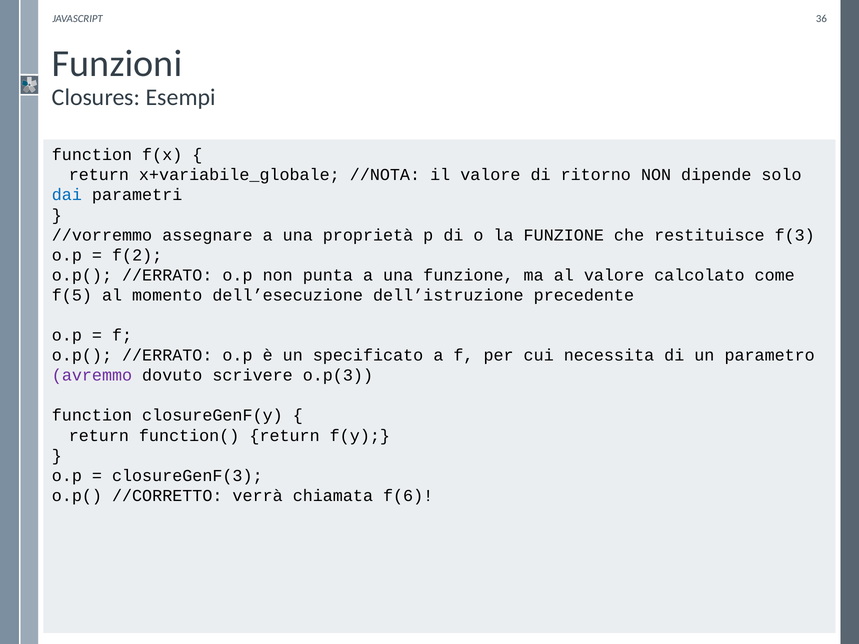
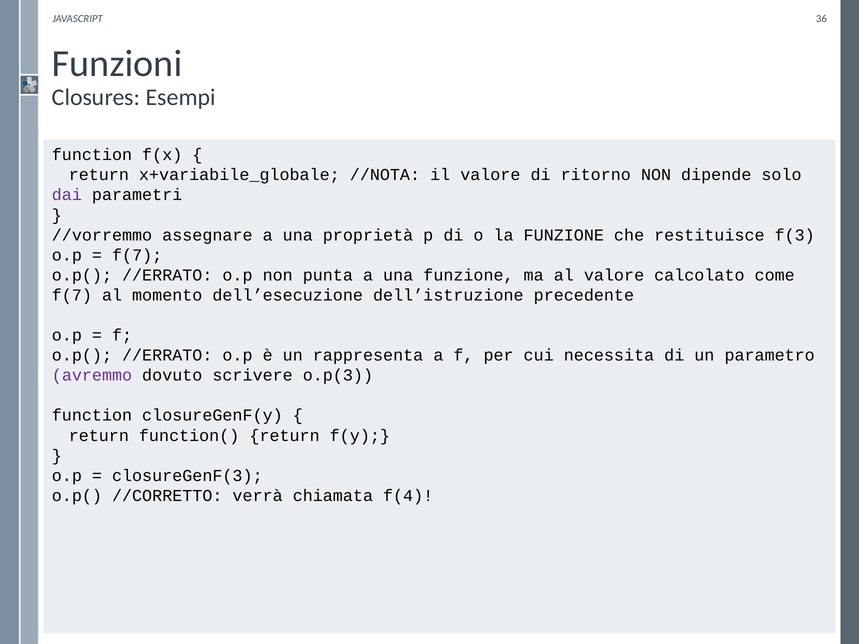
dai colour: blue -> purple
f(2 at (137, 255): f(2 -> f(7
f(5 at (72, 295): f(5 -> f(7
specificato: specificato -> rappresenta
f(6: f(6 -> f(4
